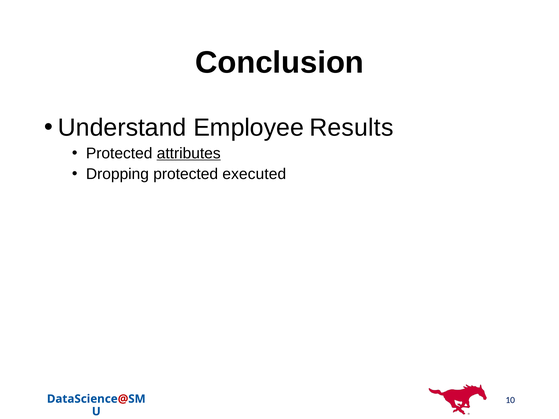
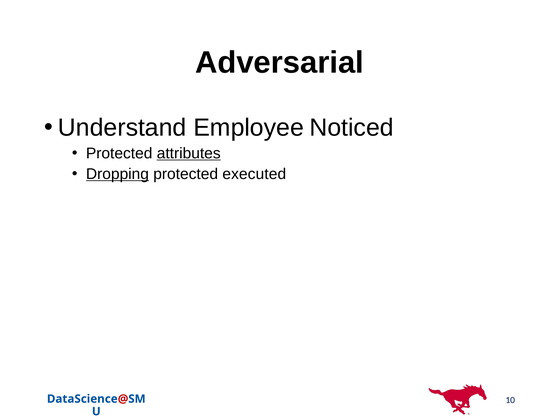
Conclusion: Conclusion -> Adversarial
Results: Results -> Noticed
Dropping underline: none -> present
